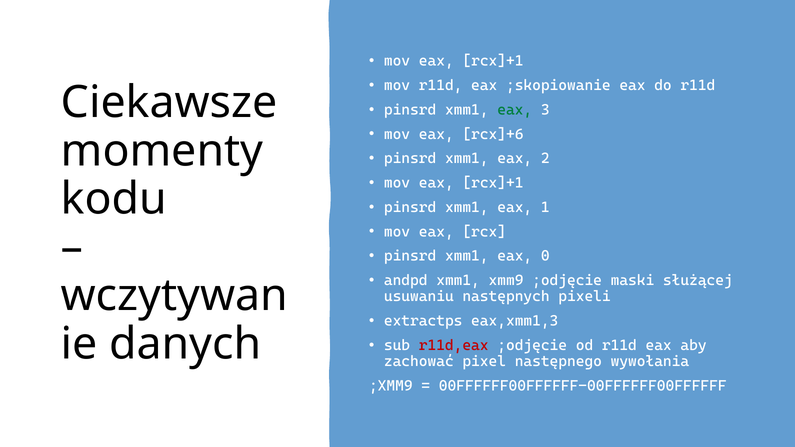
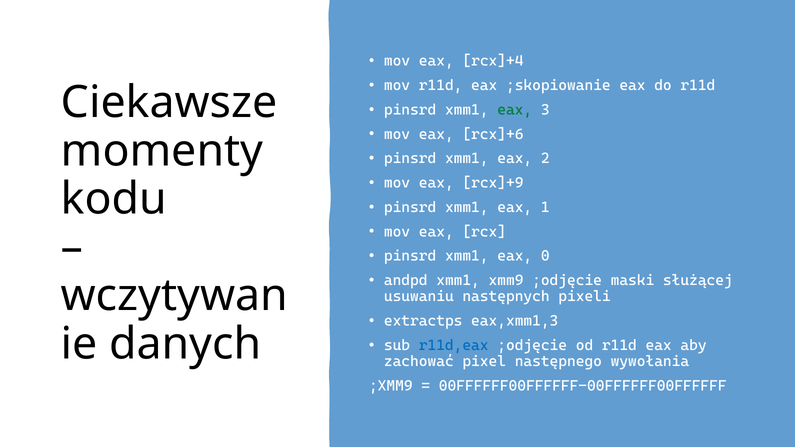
rcx]+1 at (493, 61): rcx]+1 -> rcx]+4
rcx]+1 at (493, 183): rcx]+1 -> rcx]+9
r11d,eax colour: red -> blue
